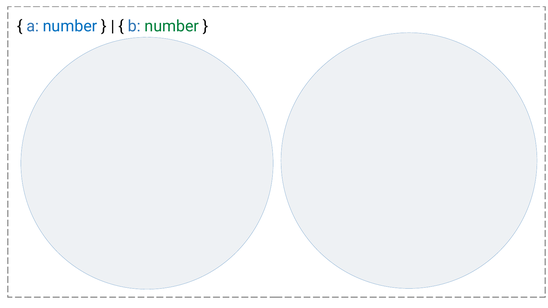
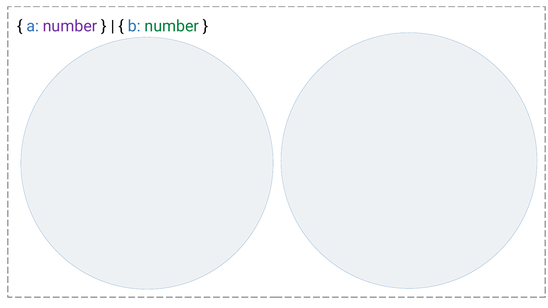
number at (70, 26) colour: blue -> purple
